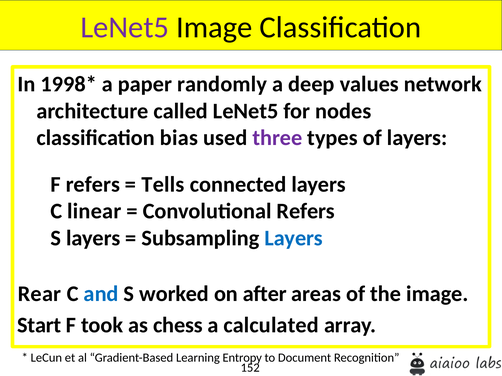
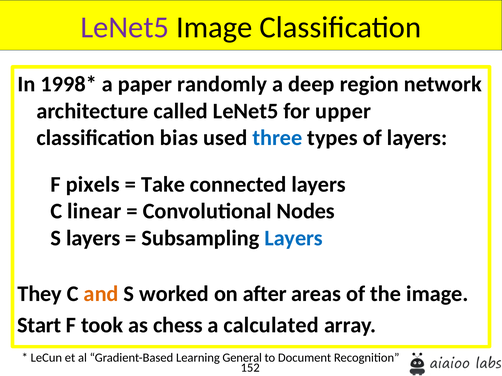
values: values -> region
nodes: nodes -> upper
three colour: purple -> blue
F refers: refers -> pixels
Tells: Tells -> Take
Convolutional Refers: Refers -> Nodes
Rear: Rear -> They
and colour: blue -> orange
Entropy: Entropy -> General
